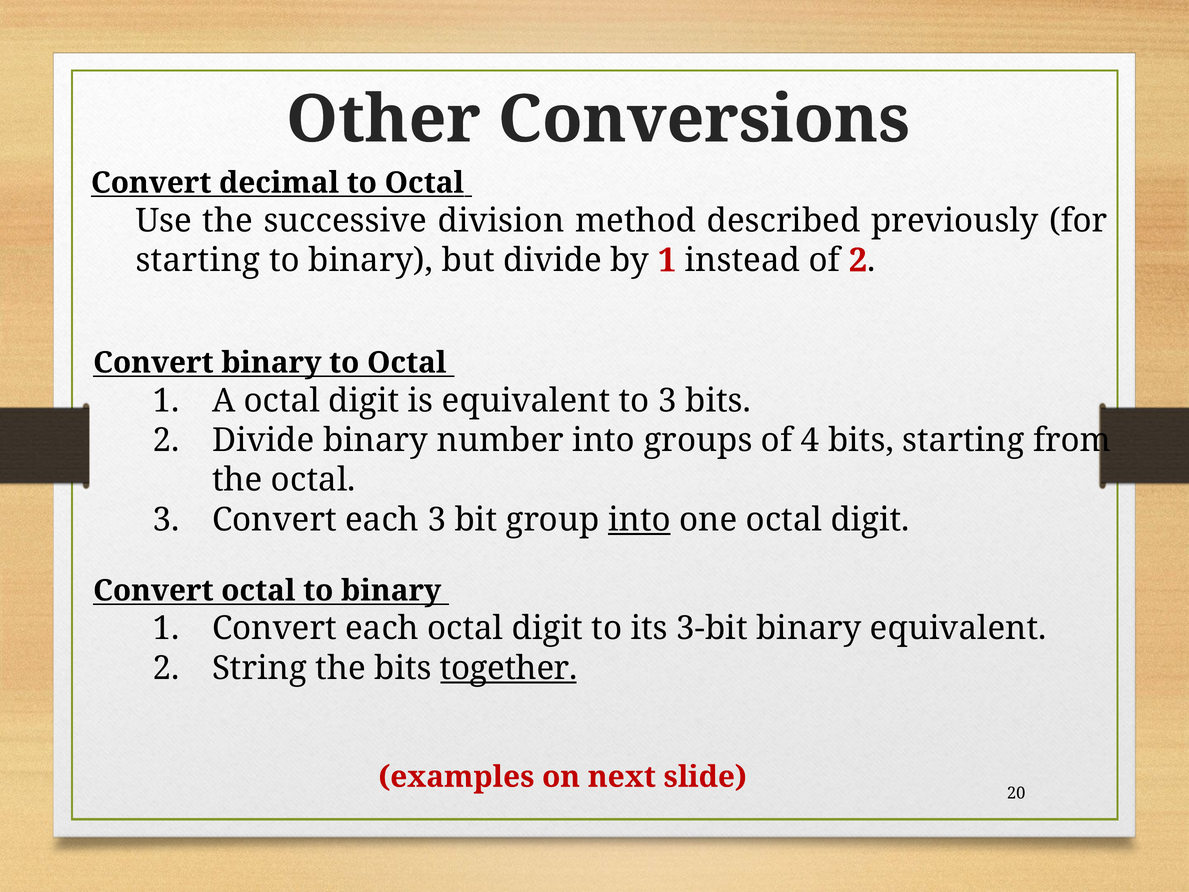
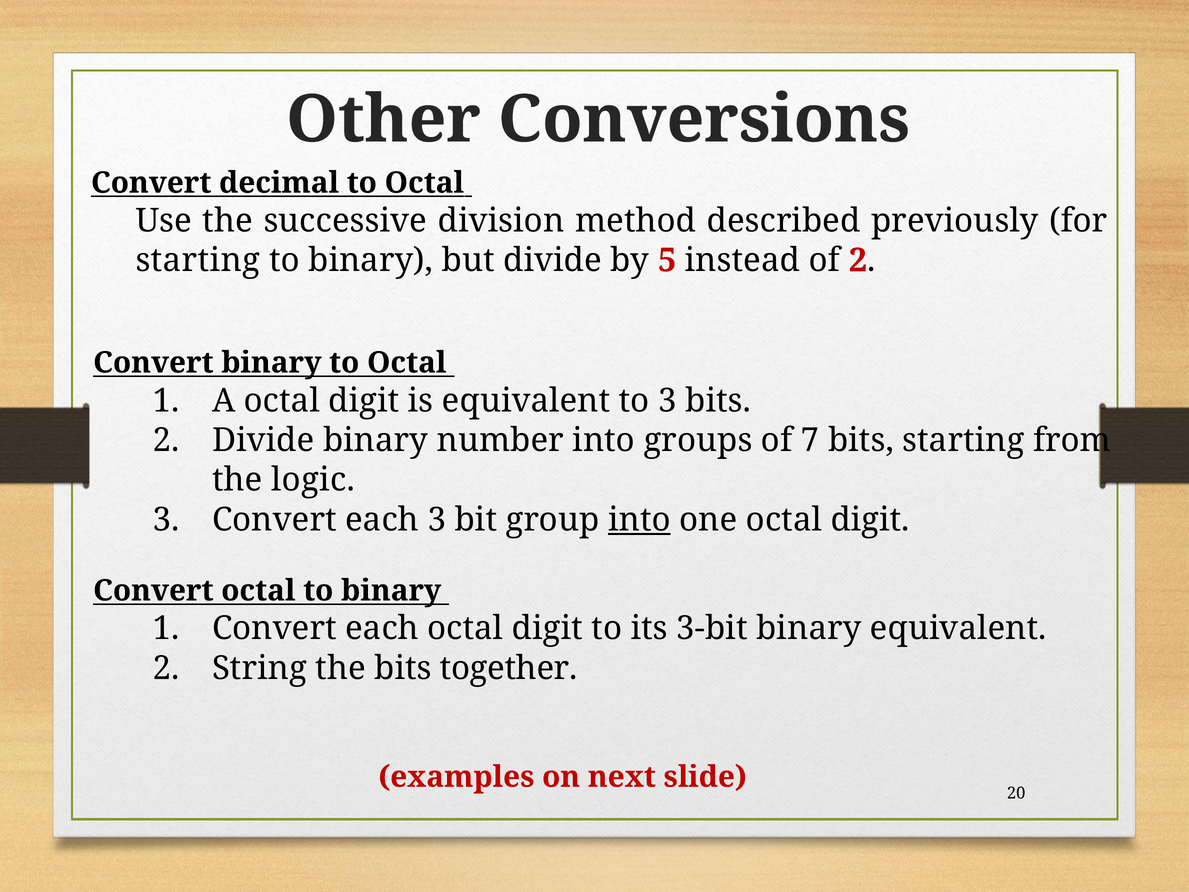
by 1: 1 -> 5
4: 4 -> 7
the octal: octal -> logic
together underline: present -> none
